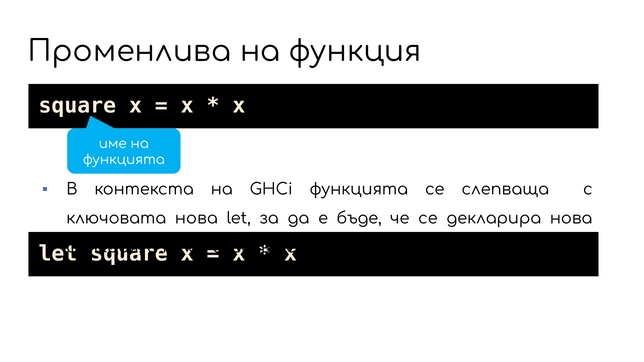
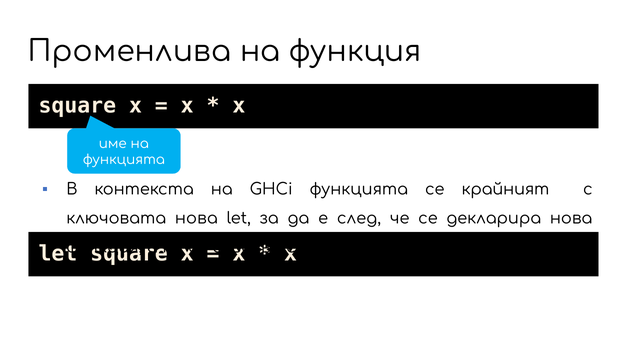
слепваща: слепваща -> крайният
бъде: бъде -> след
